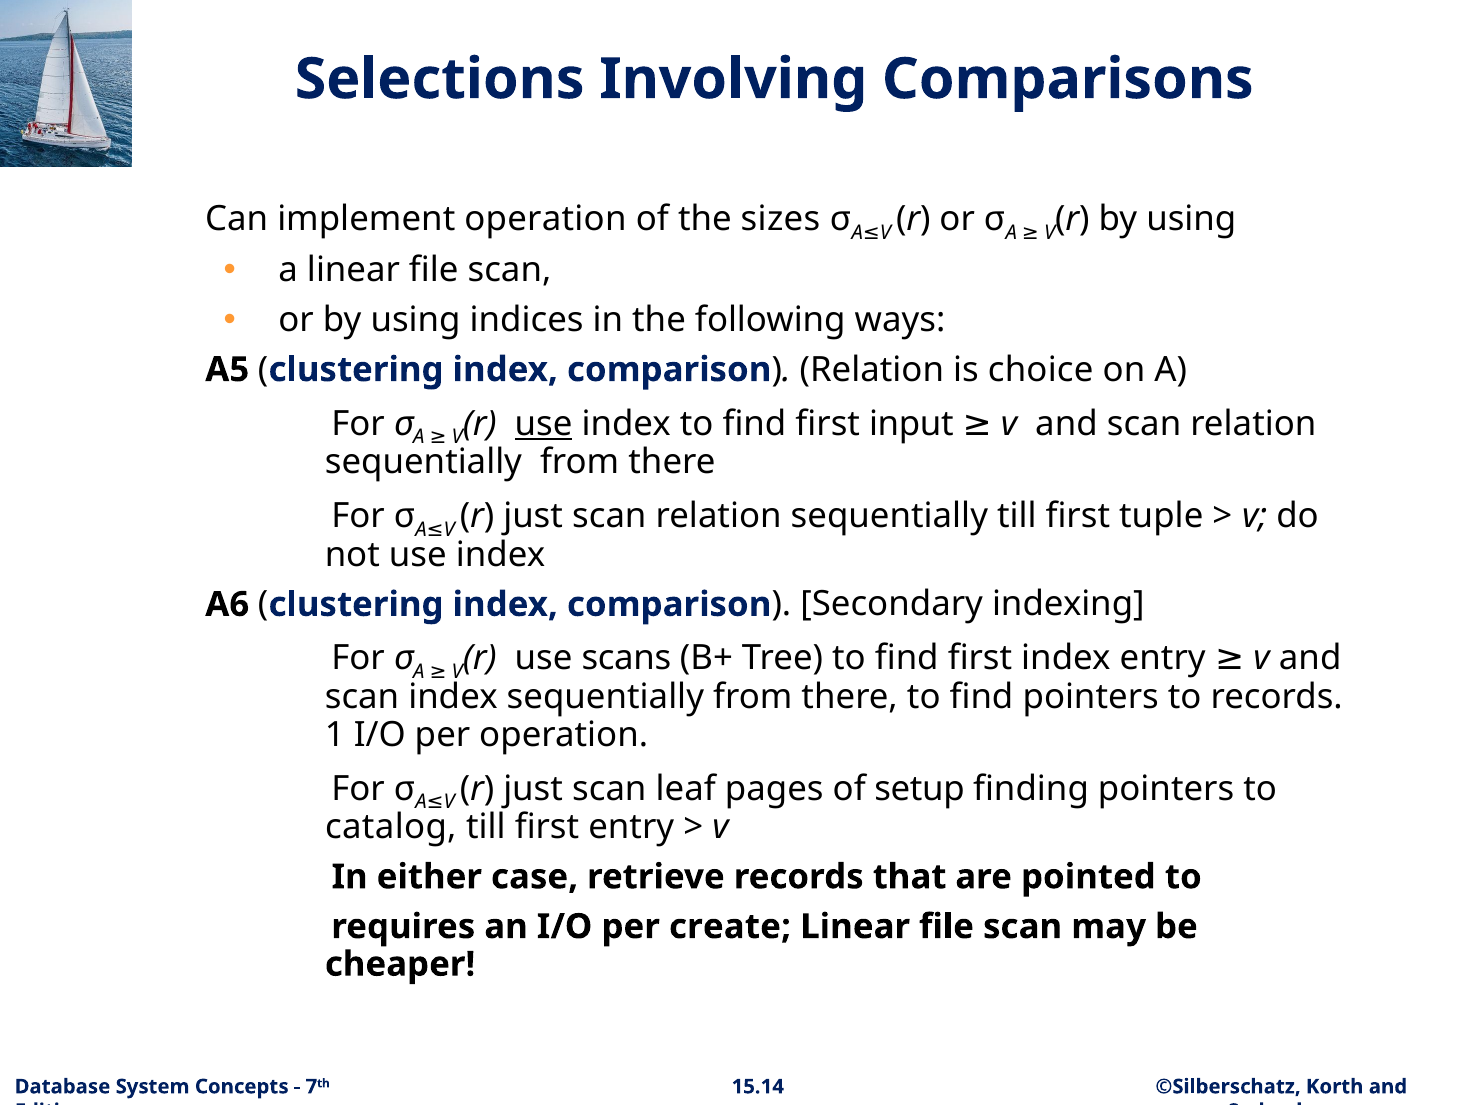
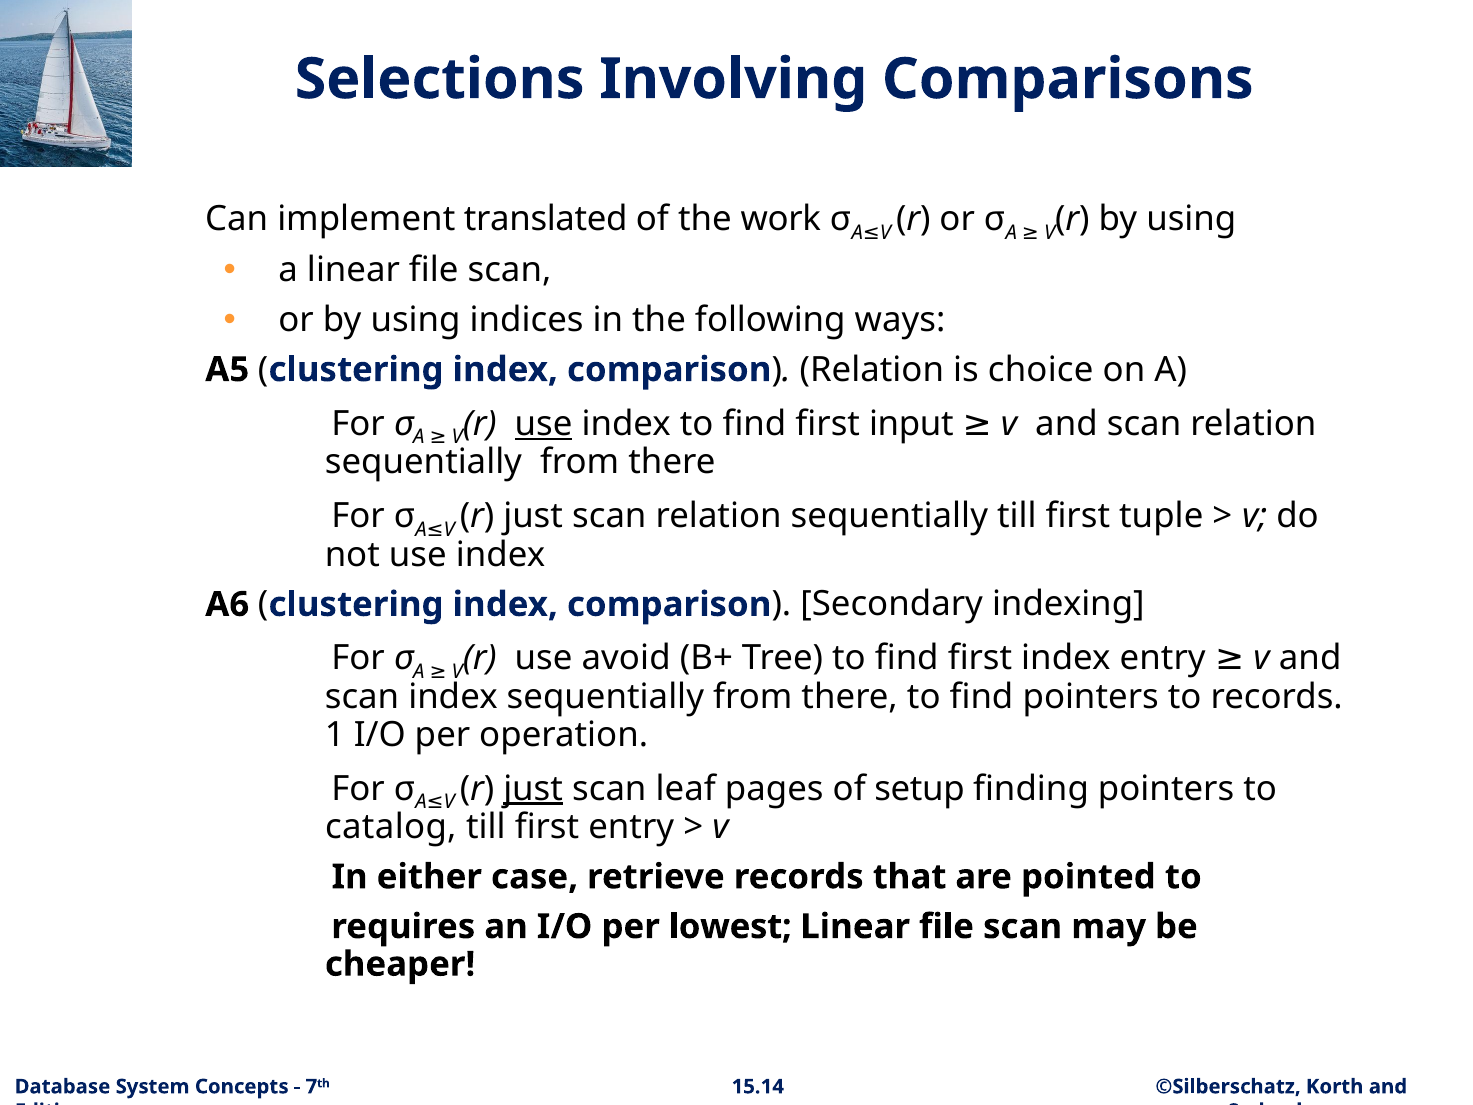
implement operation: operation -> translated
sizes: sizes -> work
scans: scans -> avoid
just at (533, 788) underline: none -> present
create: create -> lowest
